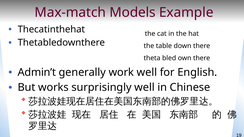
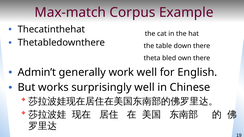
Models: Models -> Corpus
